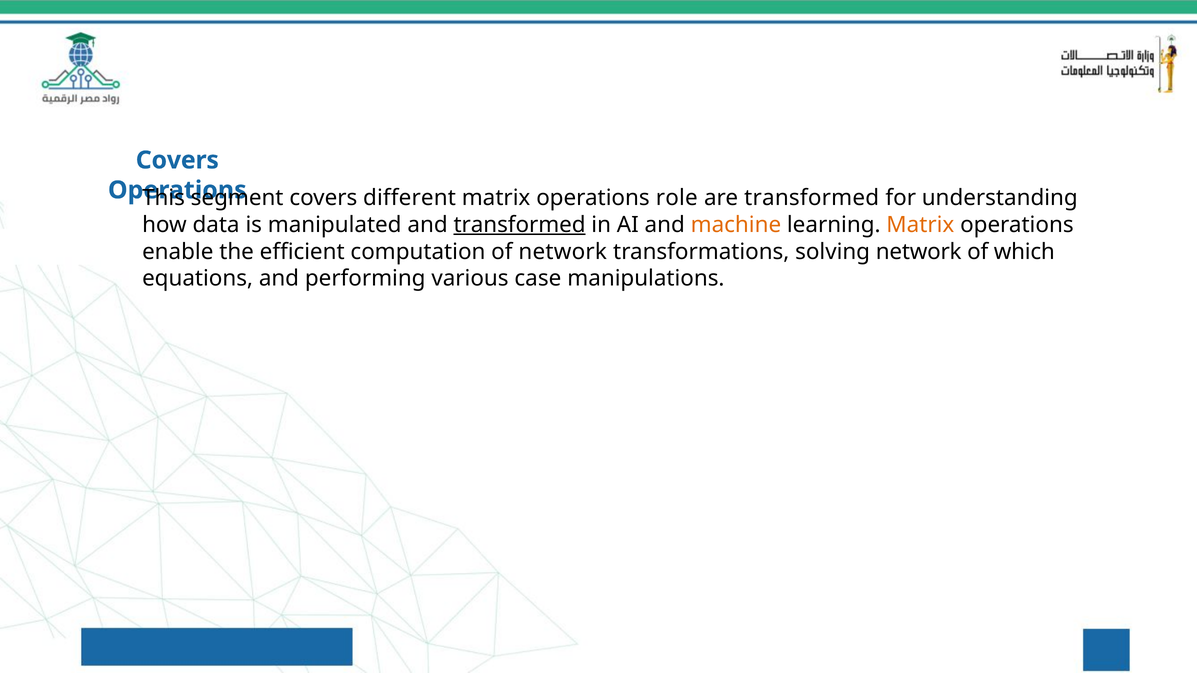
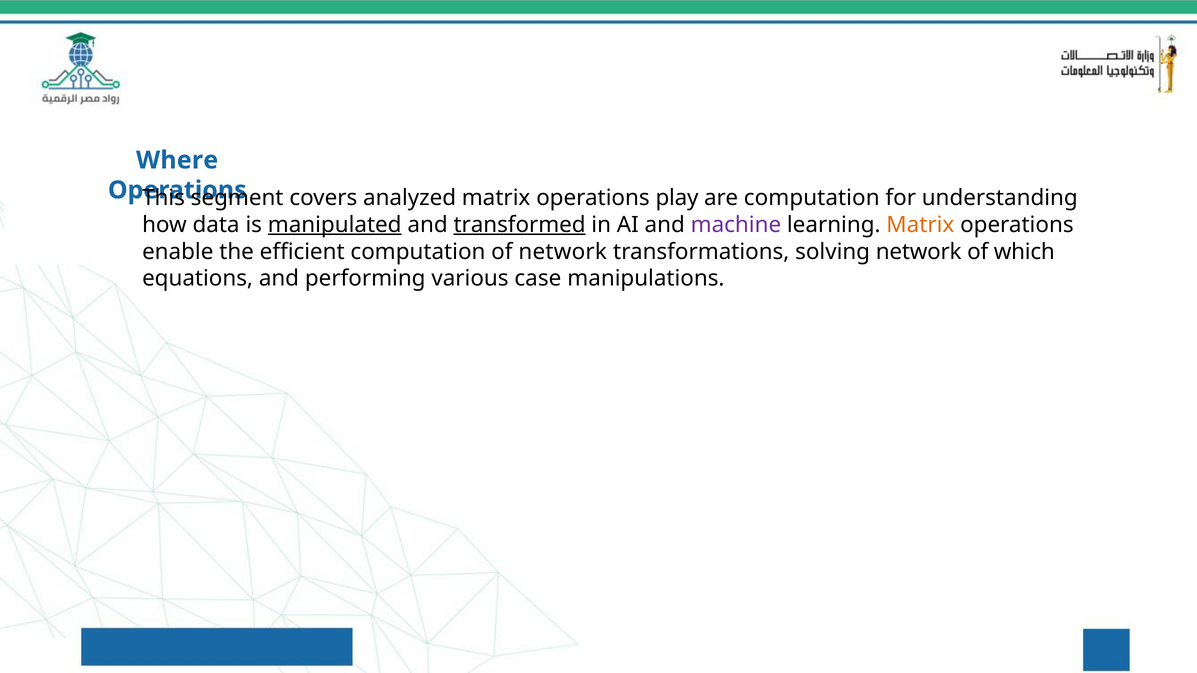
Covers at (177, 160): Covers -> Where
different: different -> analyzed
role: role -> play
are transformed: transformed -> computation
manipulated underline: none -> present
machine colour: orange -> purple
